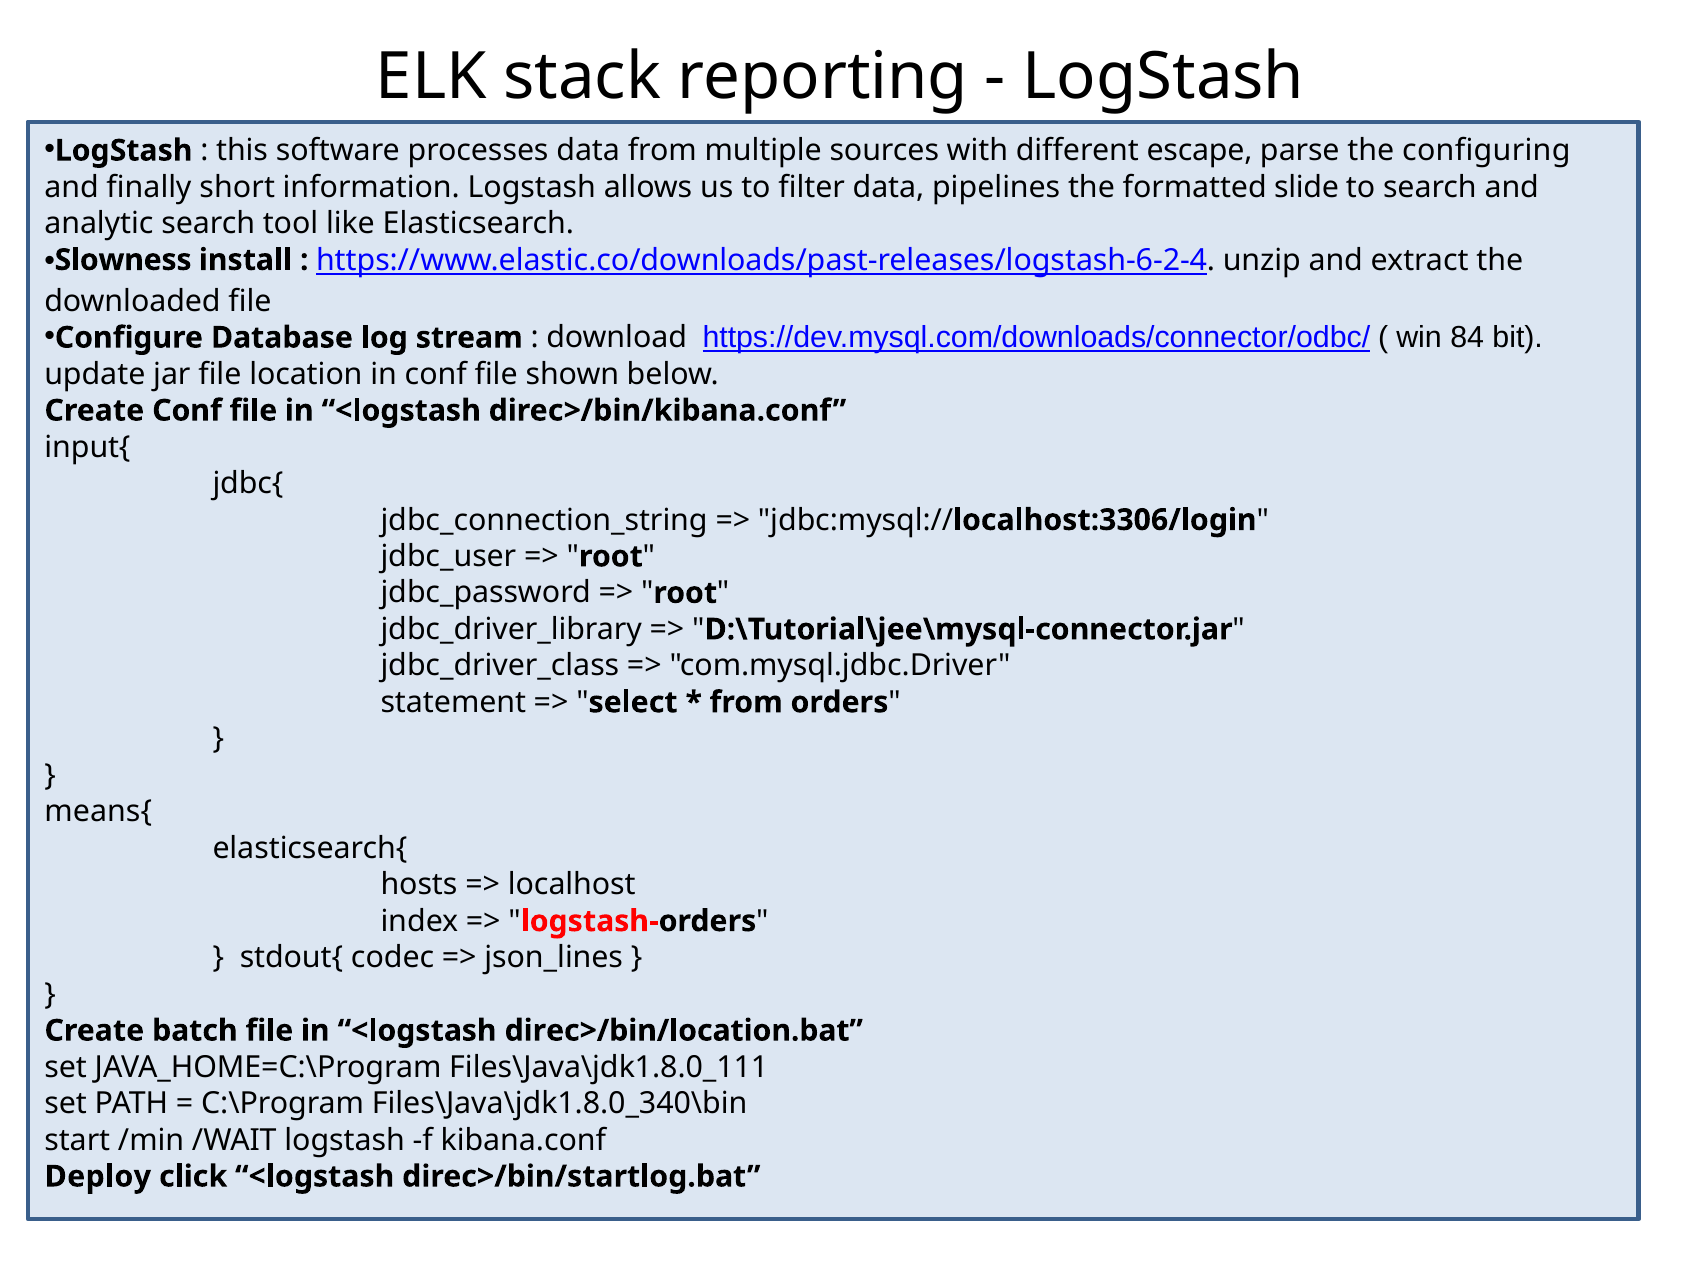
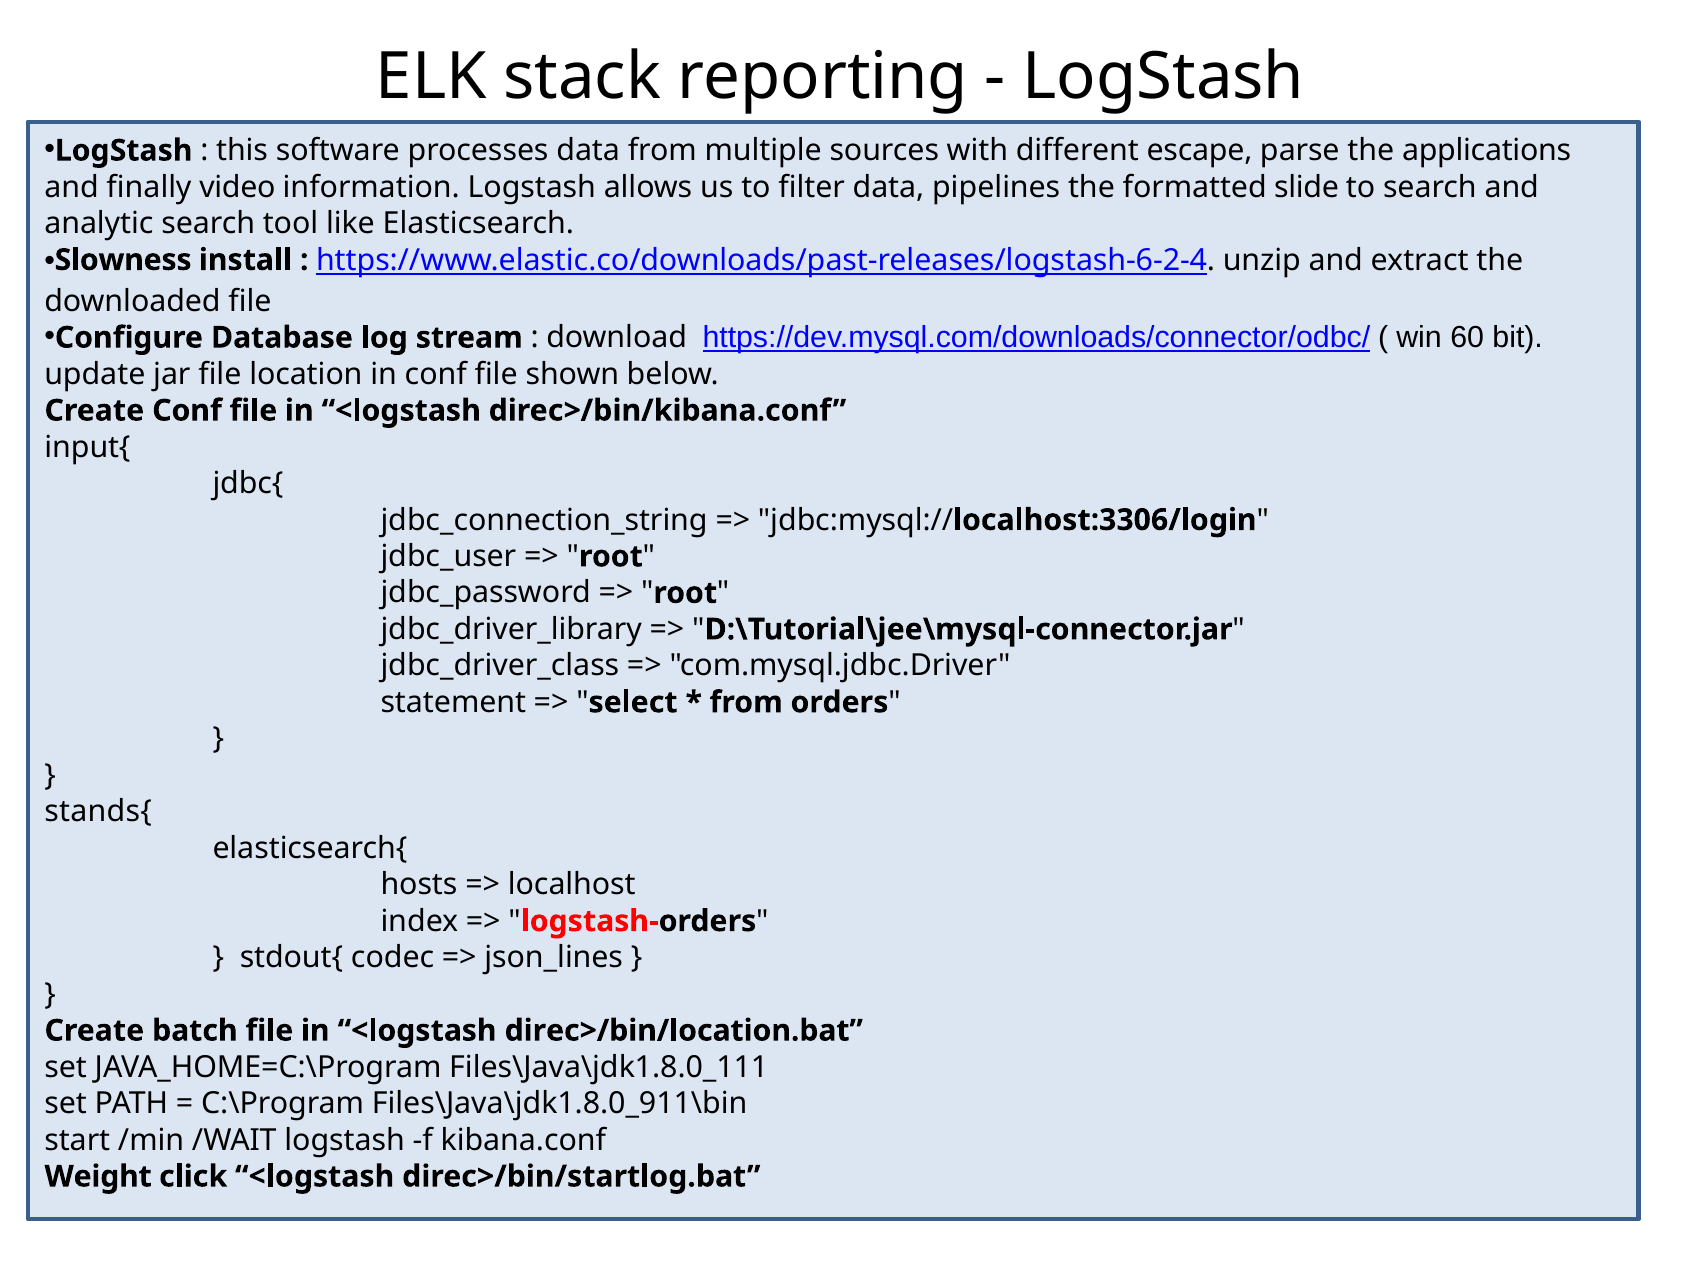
configuring: configuring -> applications
short: short -> video
84: 84 -> 60
means{: means{ -> stands{
Files\Java\jdk1.8.0_340\bin: Files\Java\jdk1.8.0_340\bin -> Files\Java\jdk1.8.0_911\bin
Deploy: Deploy -> Weight
